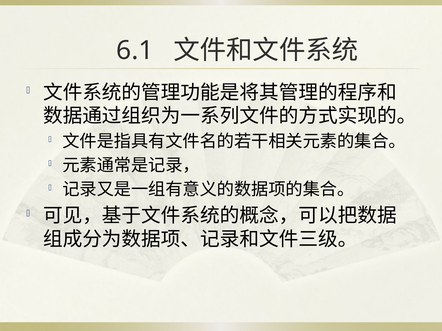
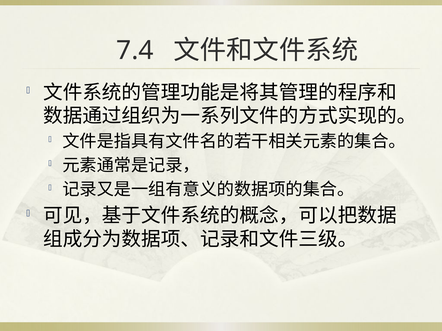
6.1: 6.1 -> 7.4
